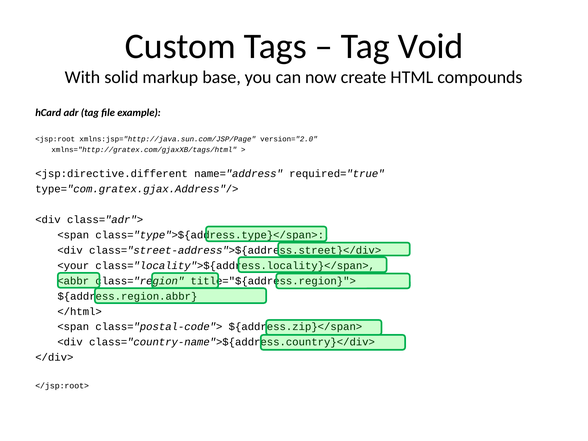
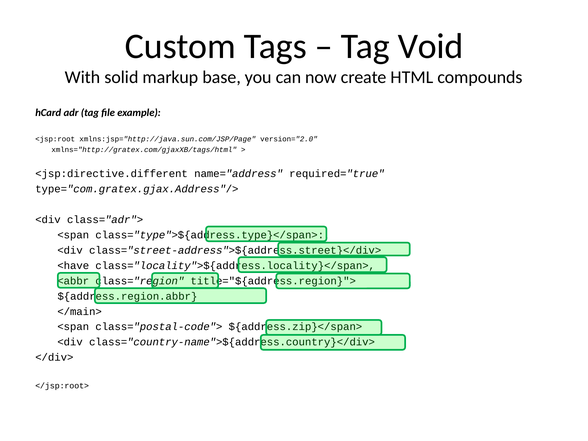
<your: <your -> <have
</html>: </html> -> </main>
